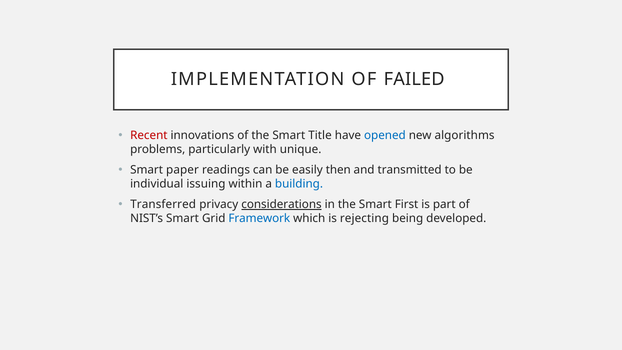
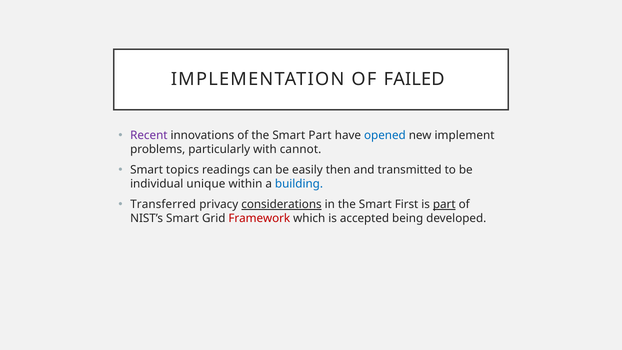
Recent colour: red -> purple
Smart Title: Title -> Part
algorithms: algorithms -> implement
unique: unique -> cannot
paper: paper -> topics
issuing: issuing -> unique
part at (444, 204) underline: none -> present
Framework colour: blue -> red
rejecting: rejecting -> accepted
